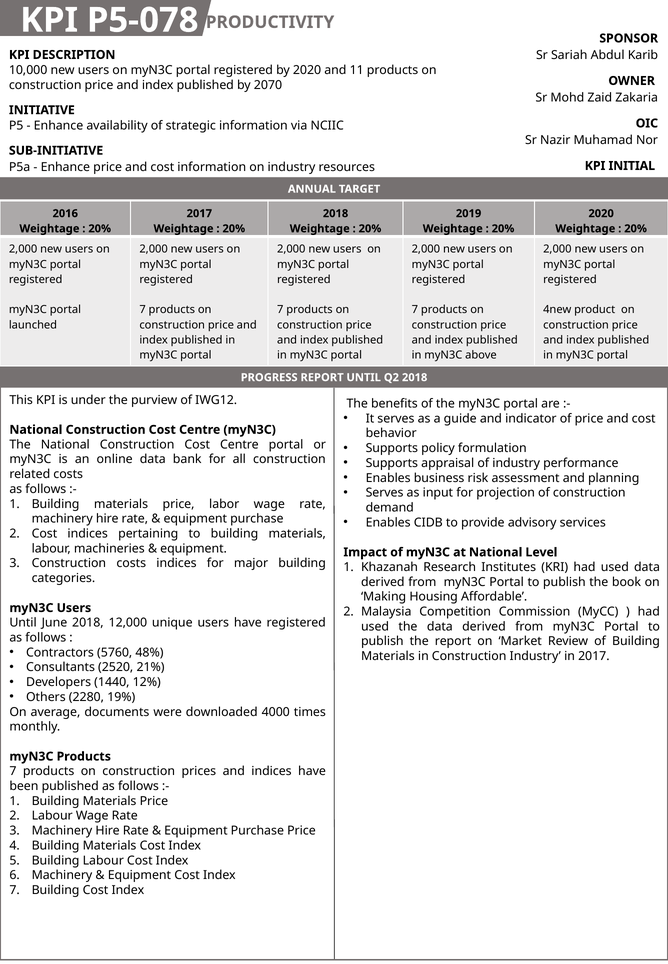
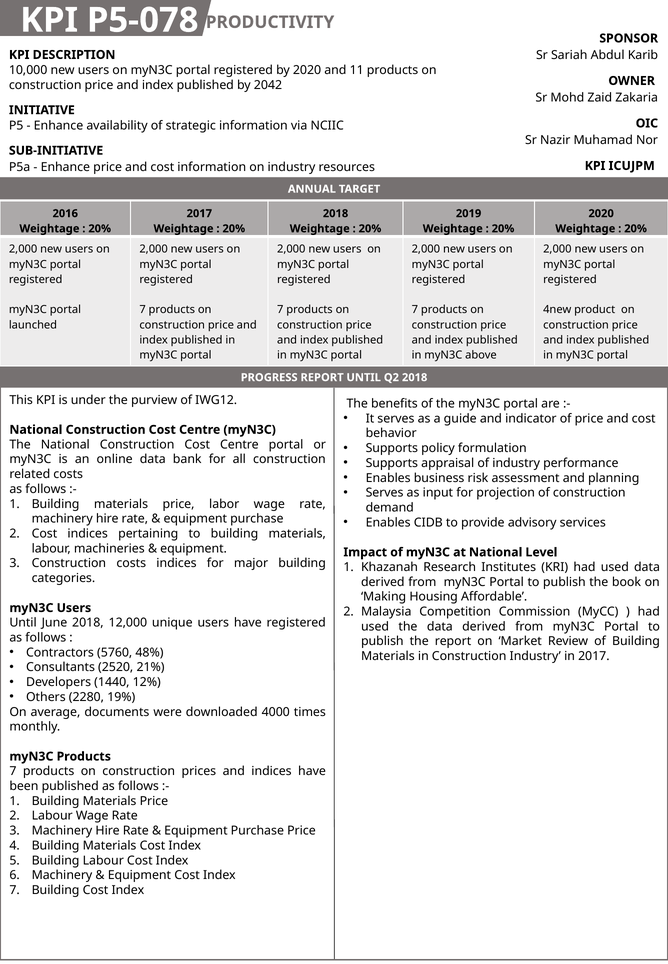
2070: 2070 -> 2042
INITIAL: INITIAL -> ICUJPM
